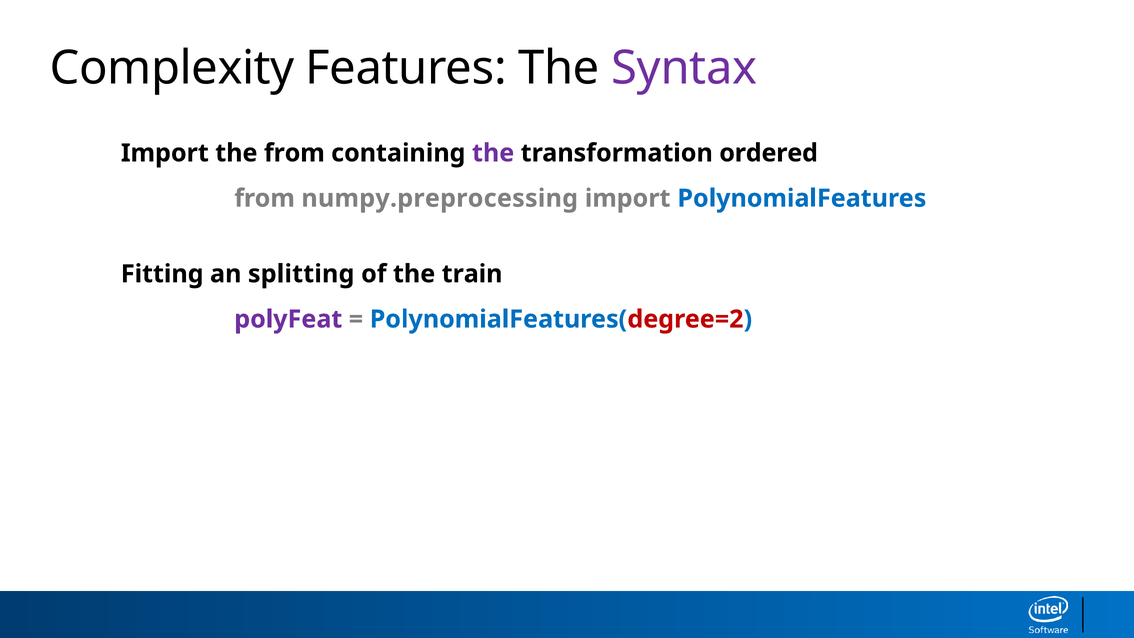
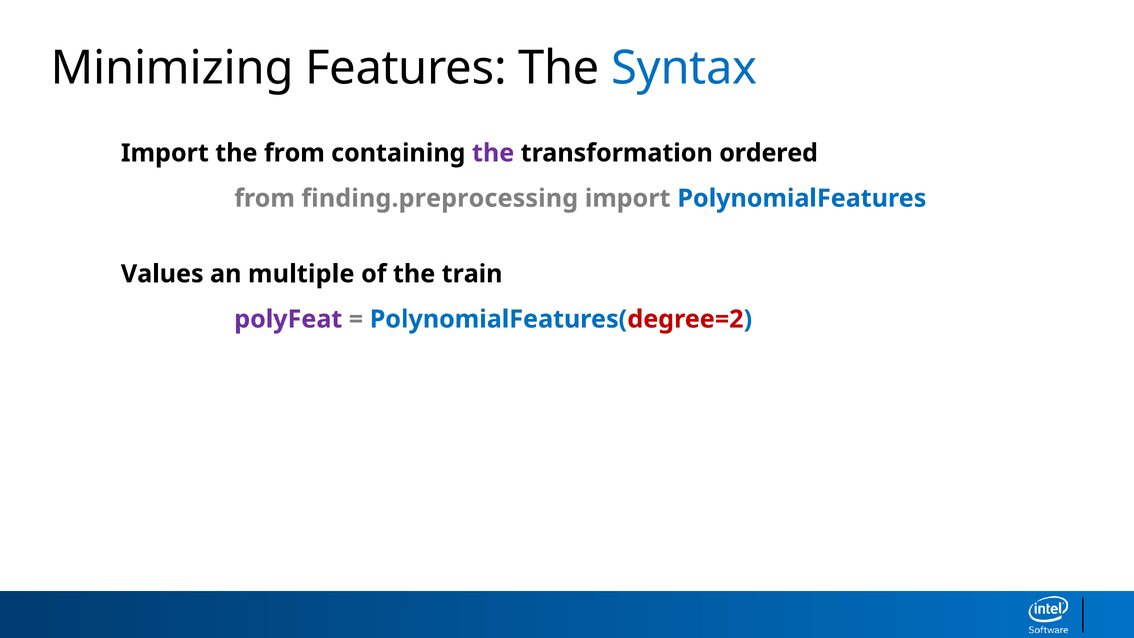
Complexity: Complexity -> Minimizing
Syntax colour: purple -> blue
numpy.preprocessing: numpy.preprocessing -> finding.preprocessing
Fitting: Fitting -> Values
splitting: splitting -> multiple
